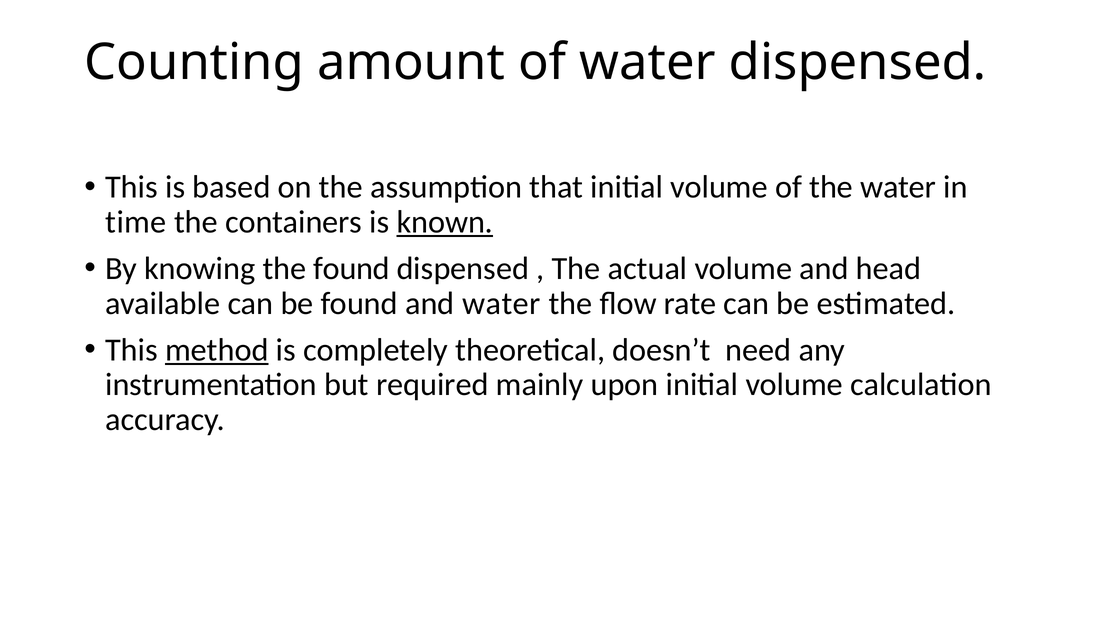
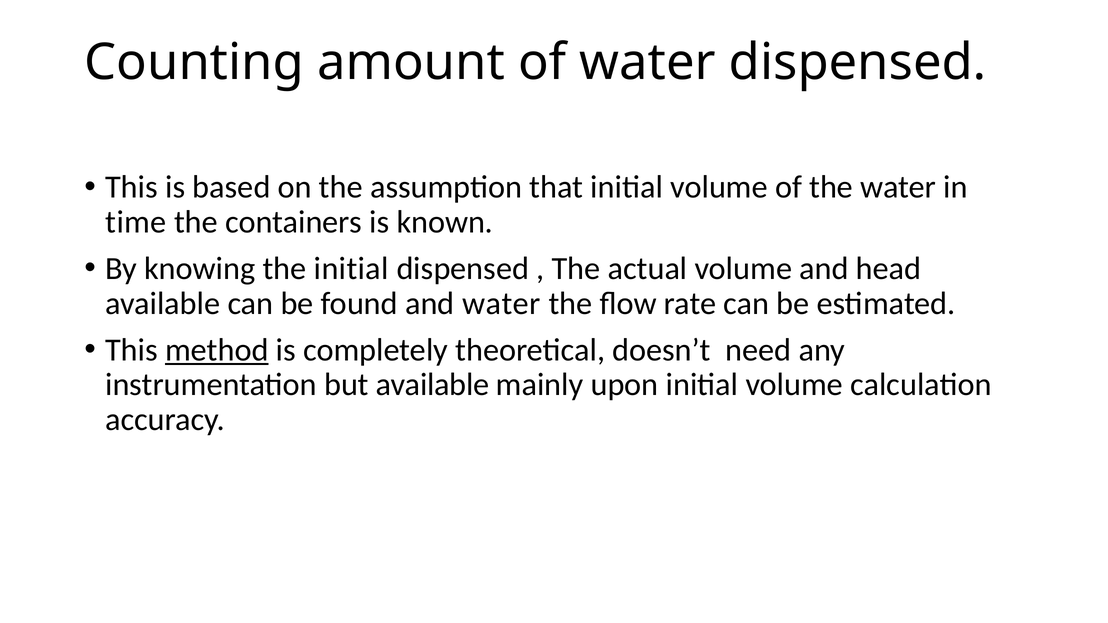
known underline: present -> none
the found: found -> initial
but required: required -> available
